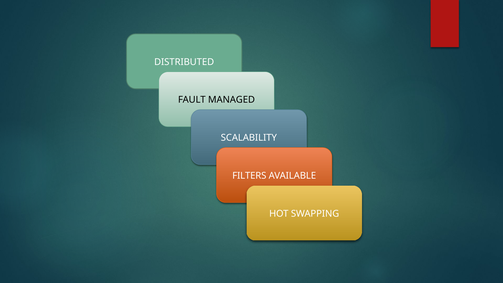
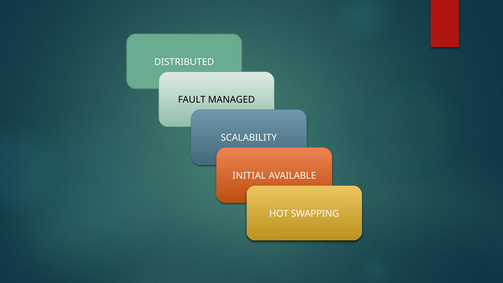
FILTERS: FILTERS -> INITIAL
